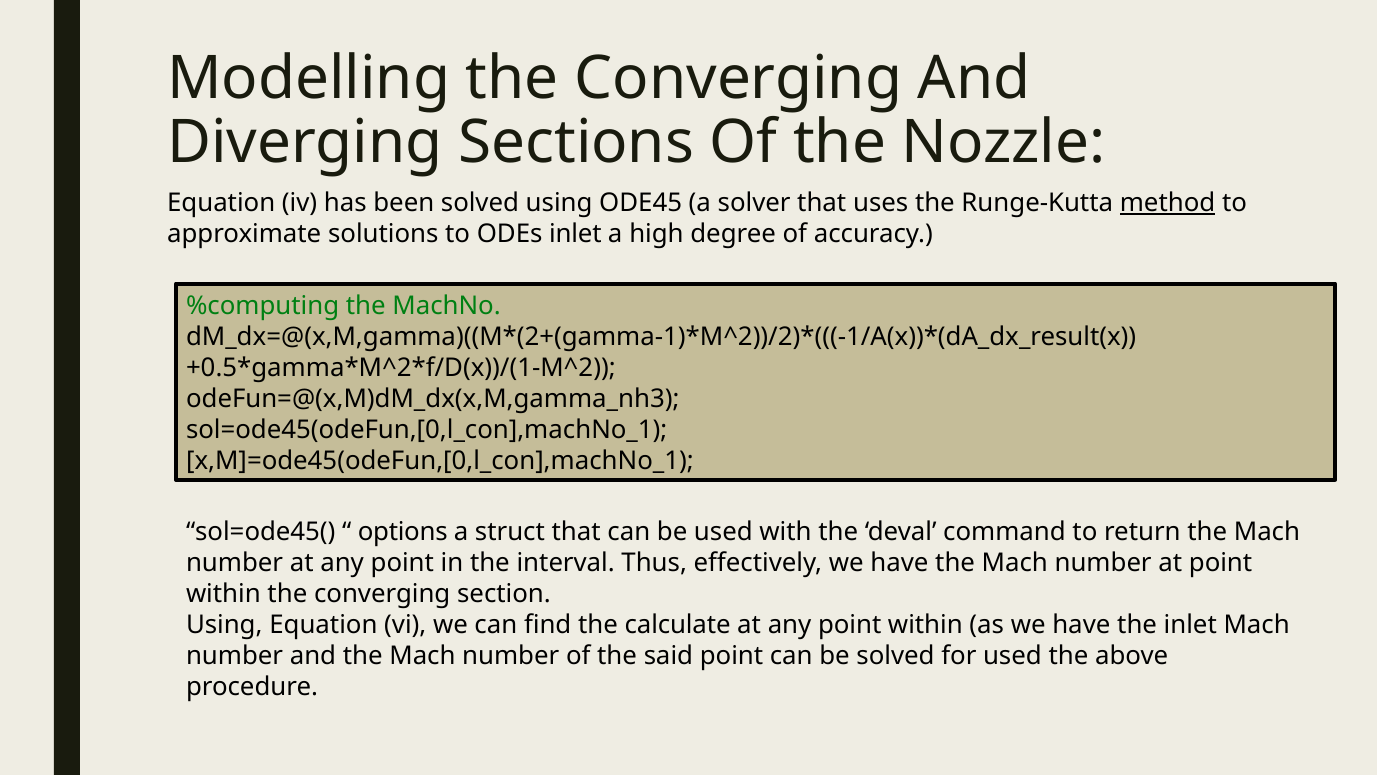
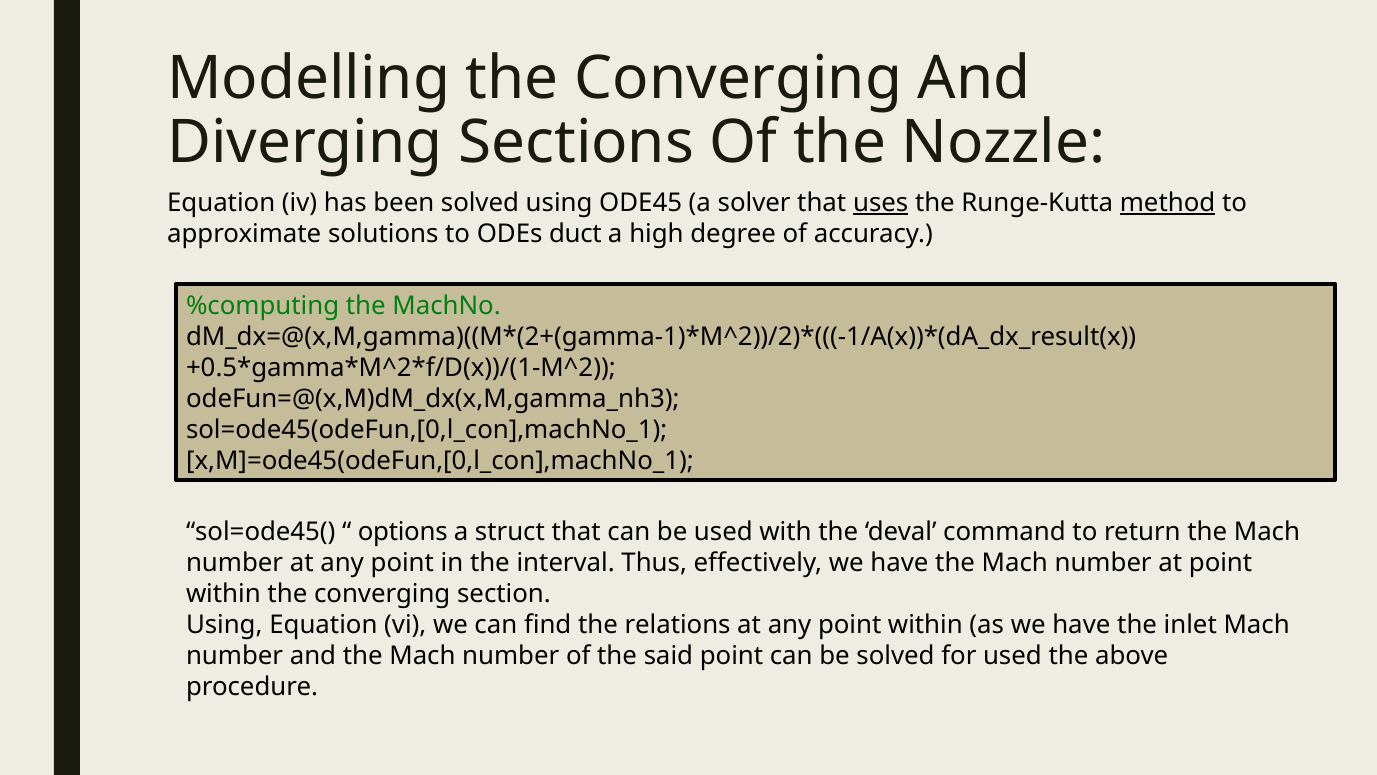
uses underline: none -> present
ODEs inlet: inlet -> duct
calculate: calculate -> relations
